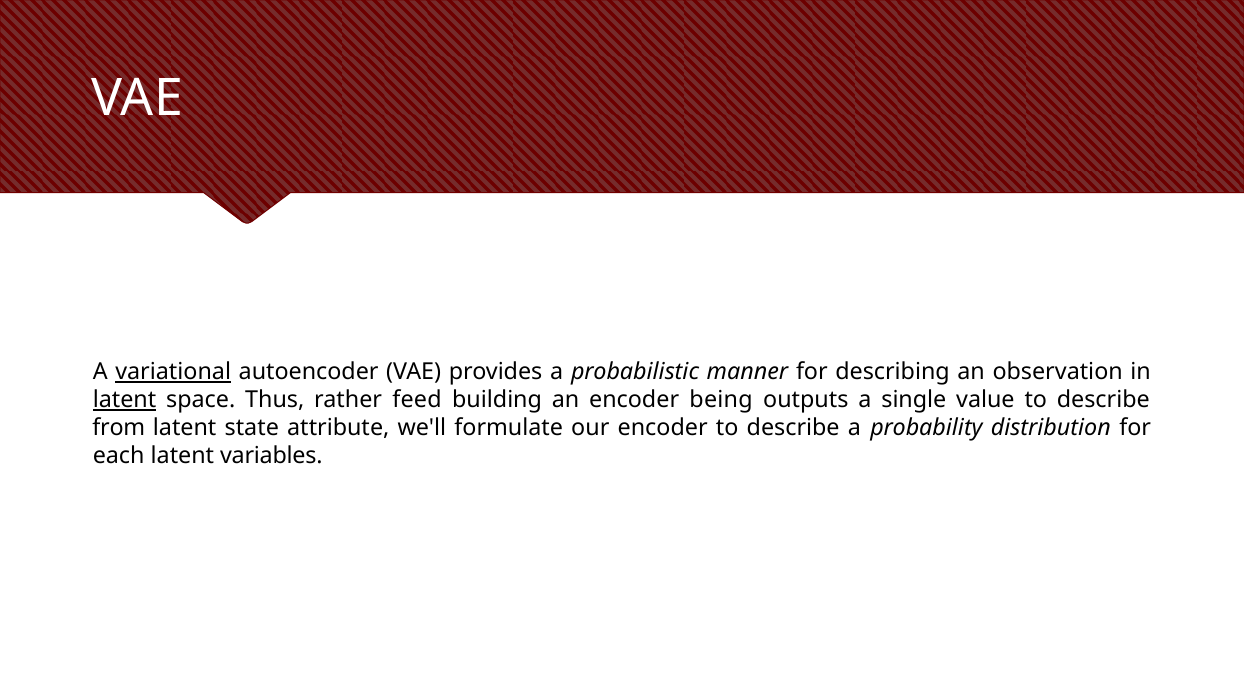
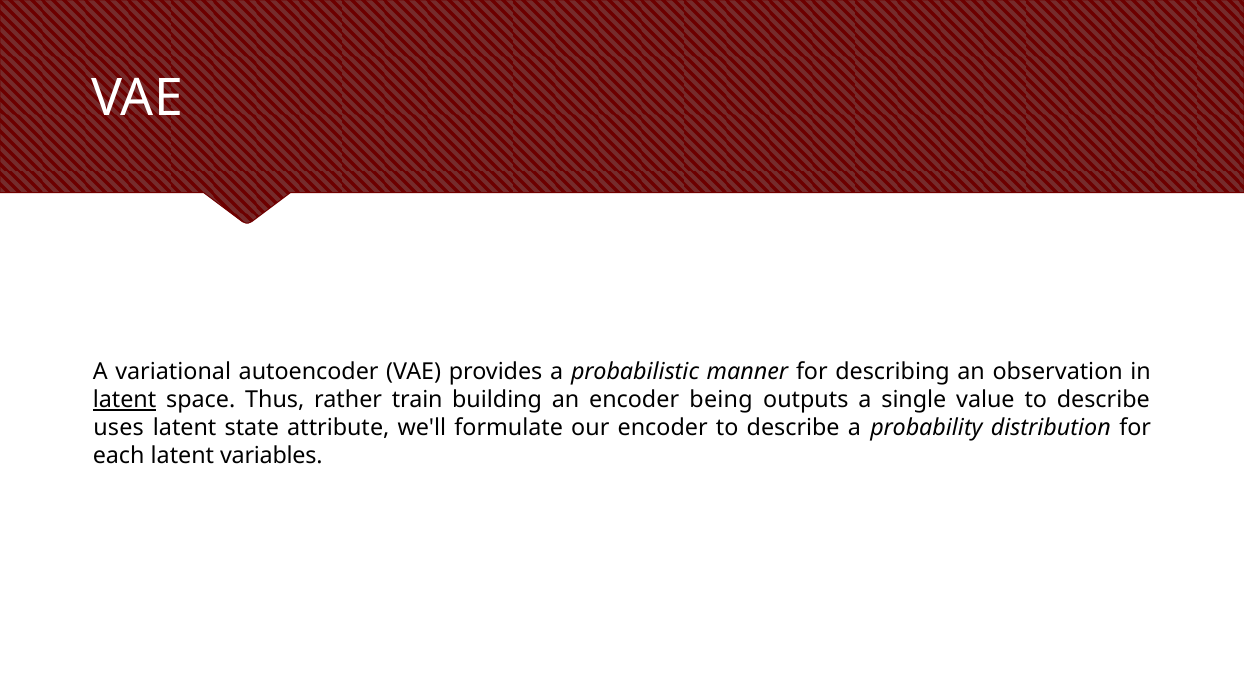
variational underline: present -> none
feed: feed -> train
from: from -> uses
